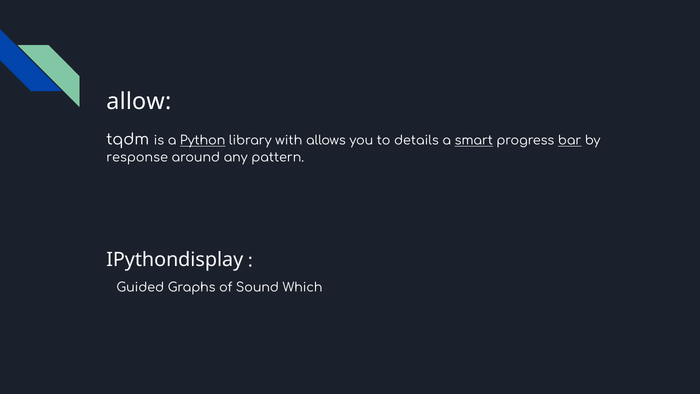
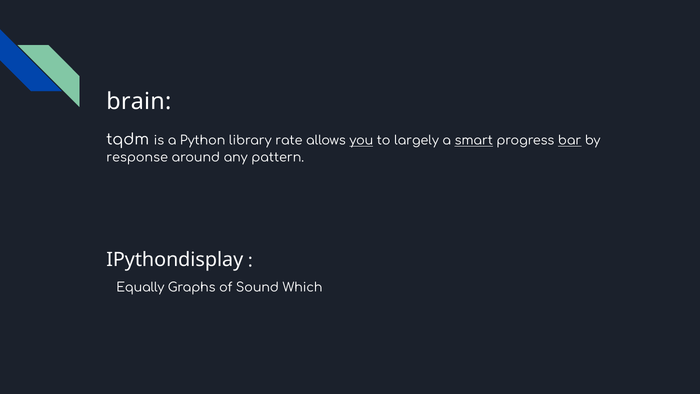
allow: allow -> brain
Python underline: present -> none
with: with -> rate
you underline: none -> present
details: details -> largely
Guided: Guided -> Equally
